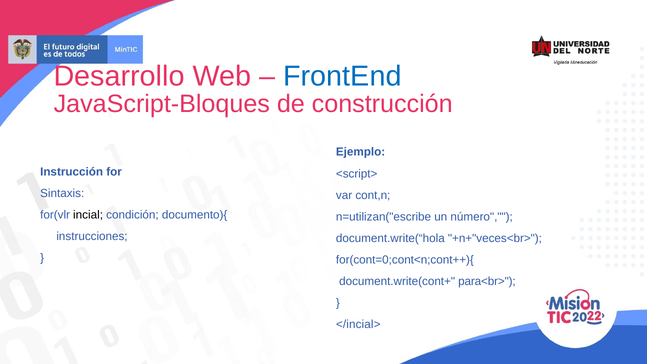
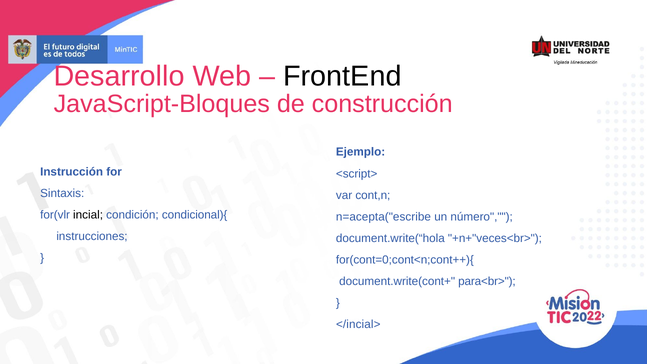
FrontEnd colour: blue -> black
documento){: documento){ -> condicional){
n=utilizan("escribe: n=utilizan("escribe -> n=acepta("escribe
